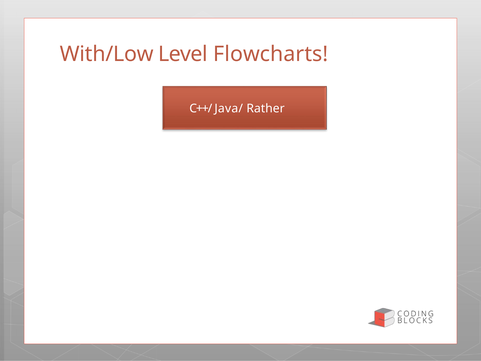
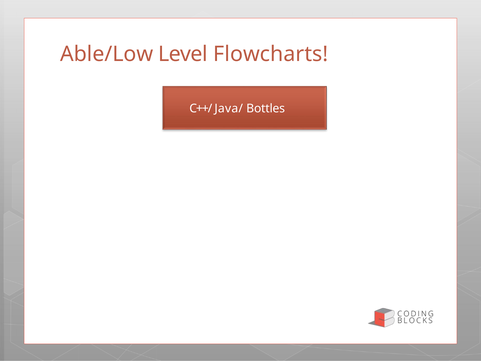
With/Low: With/Low -> Able/Low
Rather: Rather -> Bottles
